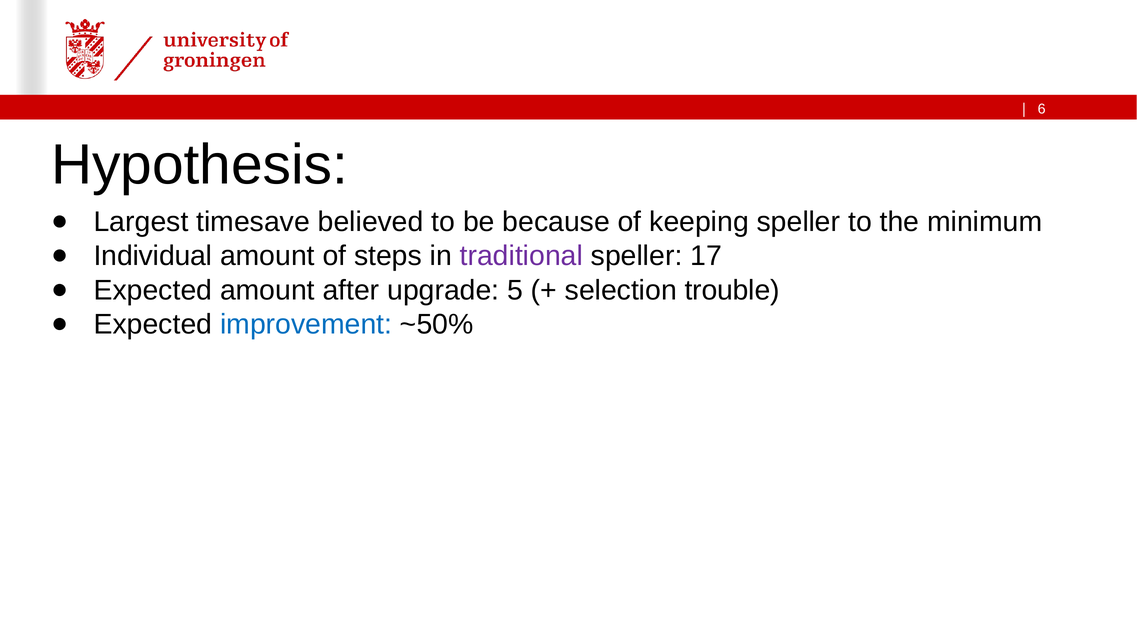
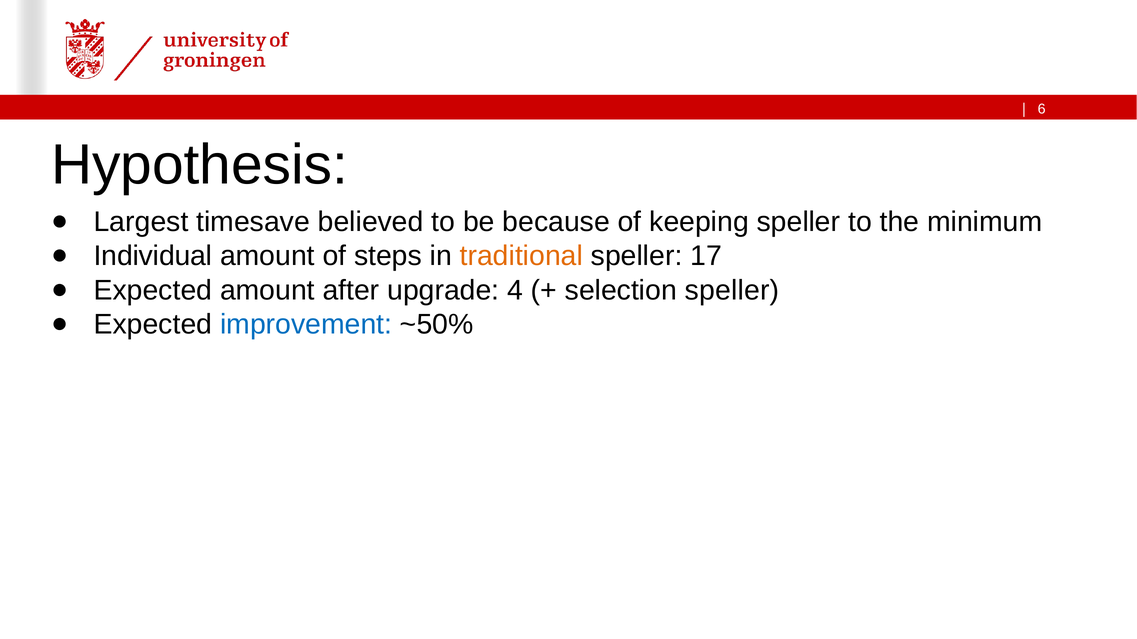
traditional colour: purple -> orange
5: 5 -> 4
selection trouble: trouble -> speller
